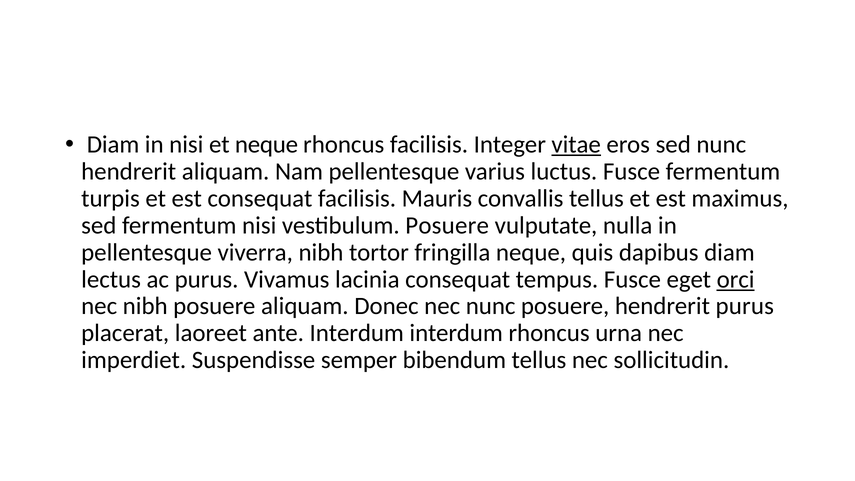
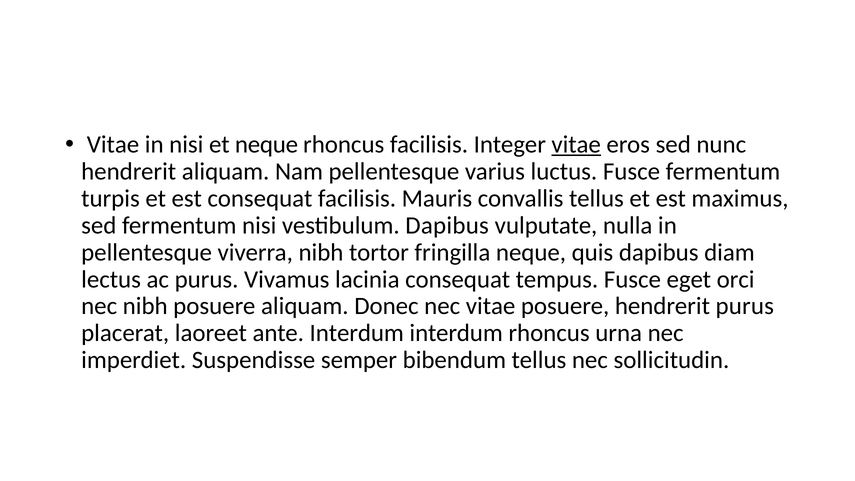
Diam at (113, 145): Diam -> Vitae
vestibulum Posuere: Posuere -> Dapibus
orci underline: present -> none
nec nunc: nunc -> vitae
